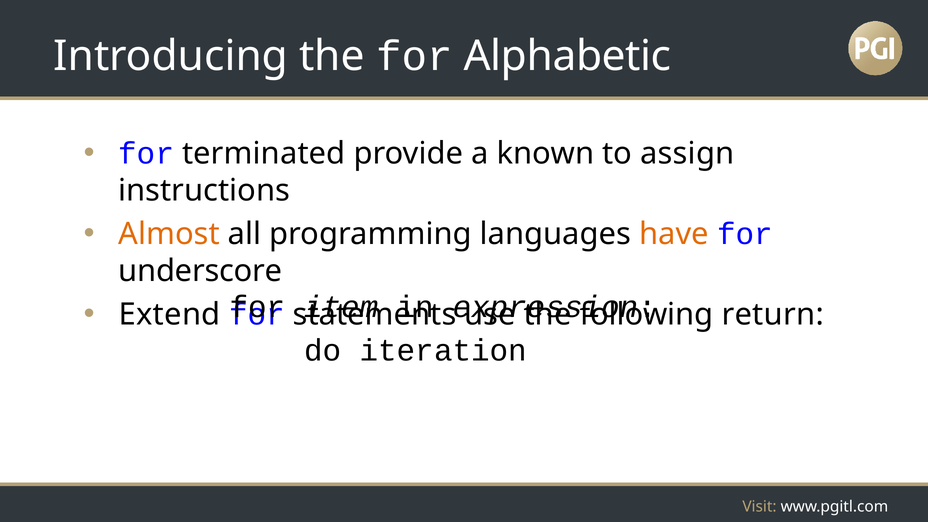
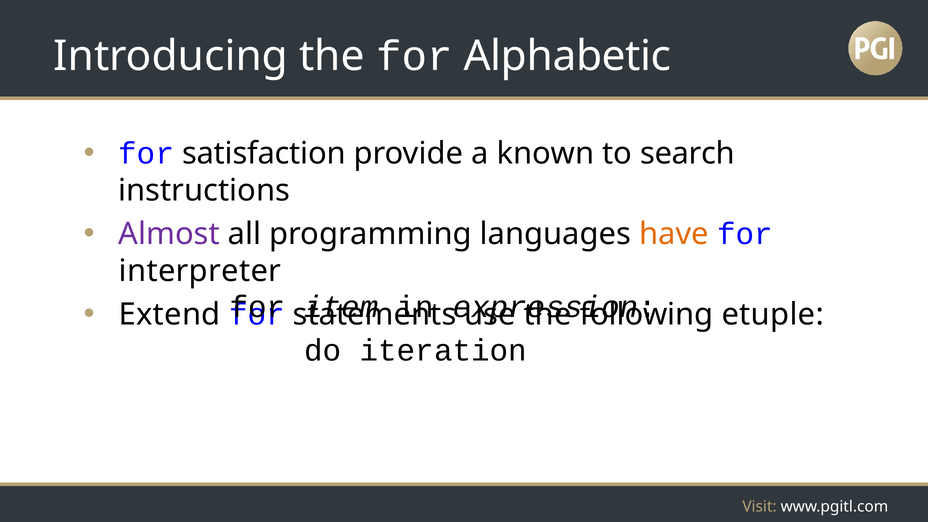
terminated: terminated -> satisfaction
assign: assign -> search
Almost colour: orange -> purple
underscore: underscore -> interpreter
return: return -> etuple
